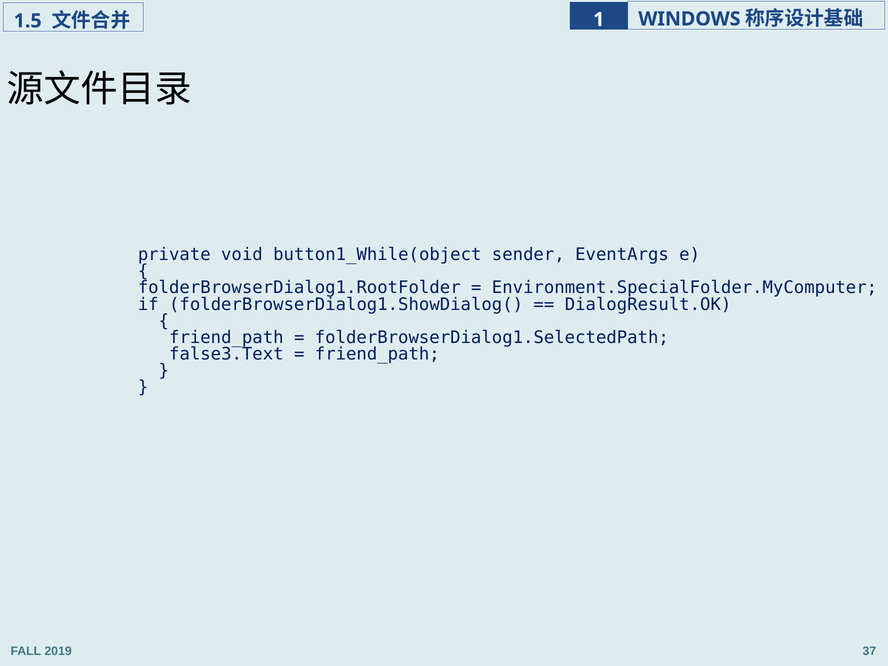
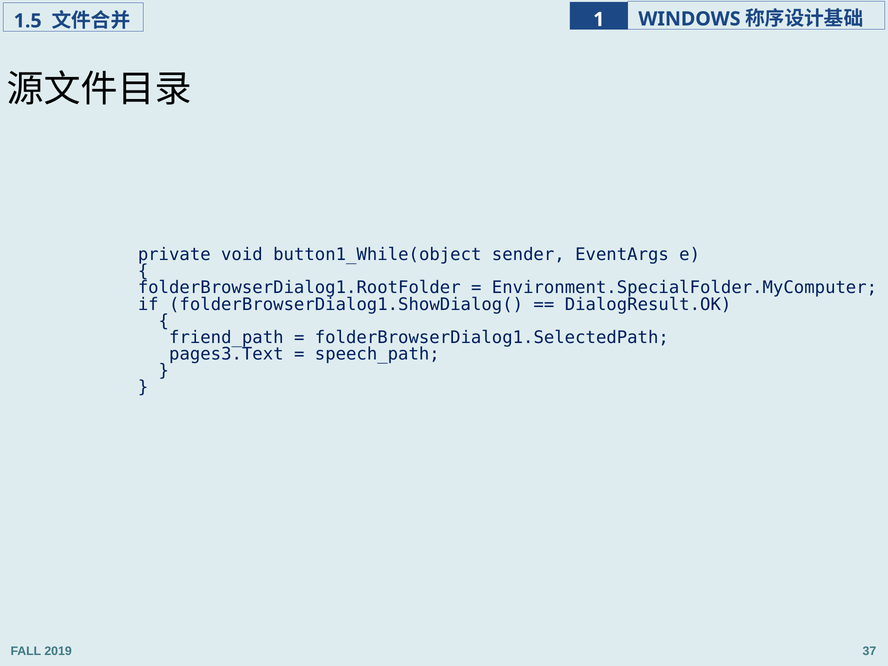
false3.Text: false3.Text -> pages3.Text
friend_path at (377, 354): friend_path -> speech_path
